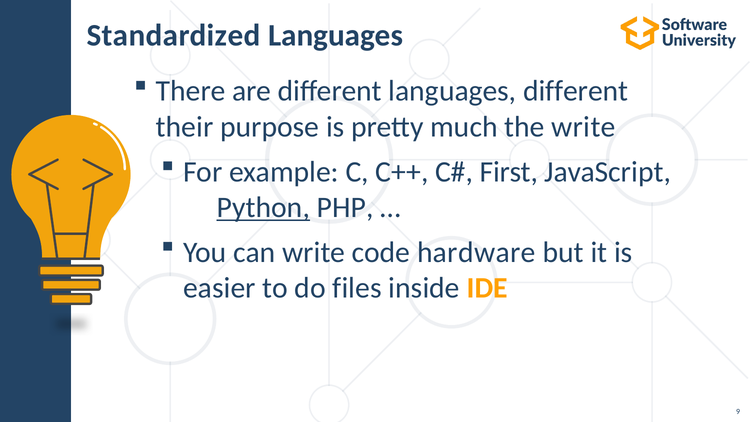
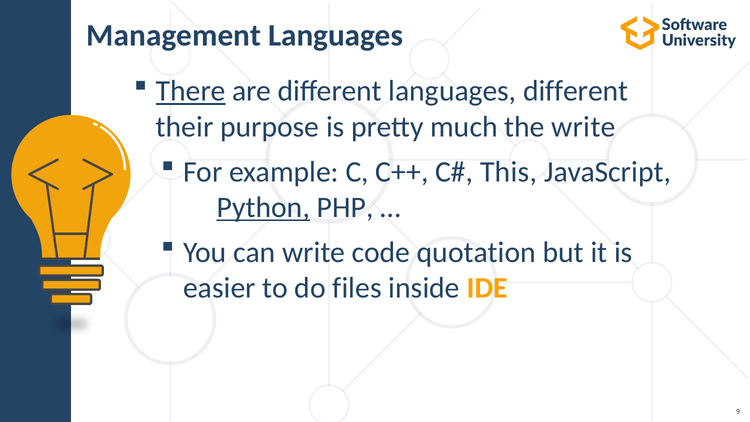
Standardized: Standardized -> Management
There underline: none -> present
First: First -> This
hardware: hardware -> quotation
